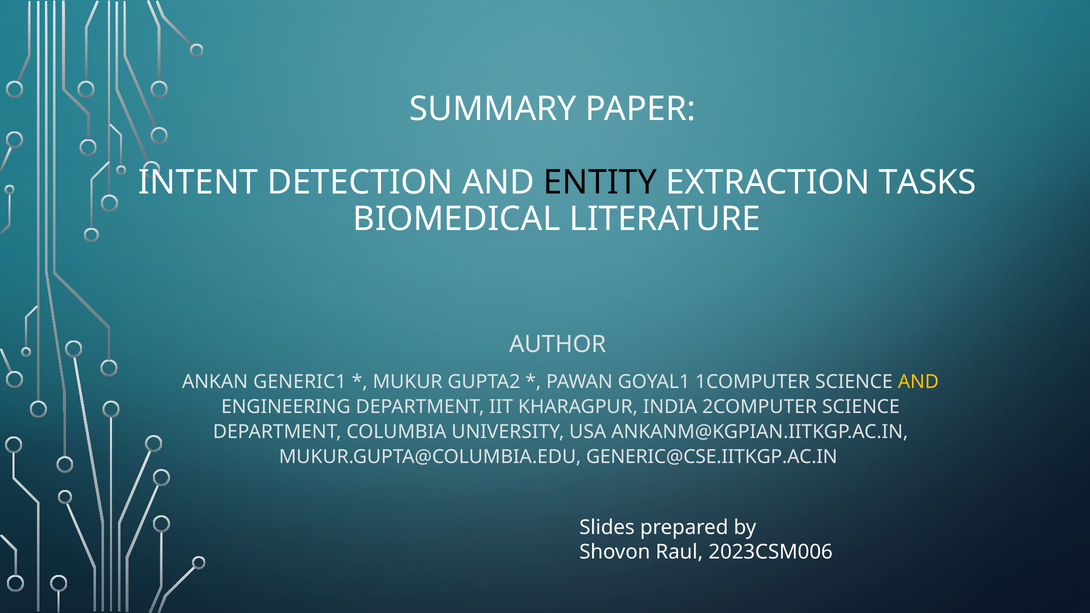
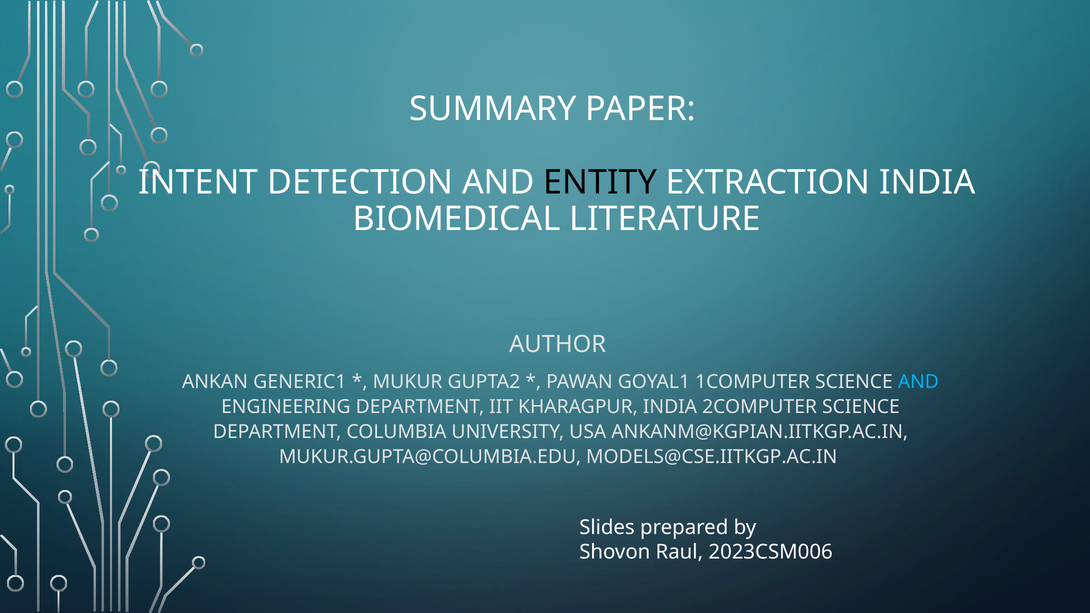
EXTRACTION TASKS: TASKS -> INDIA
AND at (918, 382) colour: yellow -> light blue
GENERIC@CSE.IITKGP.AC.IN: GENERIC@CSE.IITKGP.AC.IN -> MODELS@CSE.IITKGP.AC.IN
